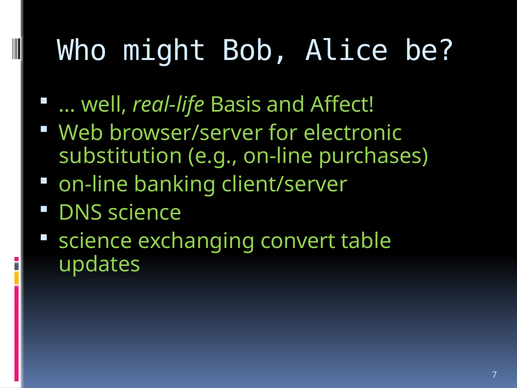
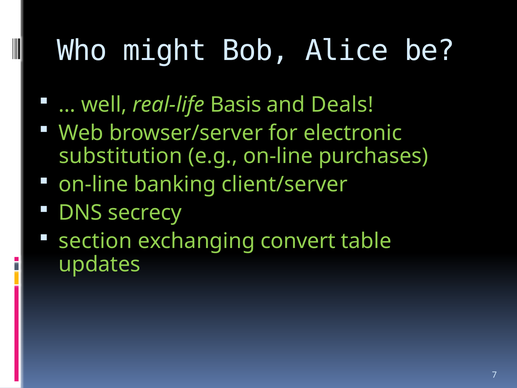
Affect: Affect -> Deals
DNS science: science -> secrecy
science at (95, 241): science -> section
